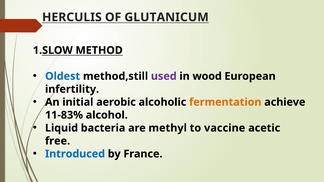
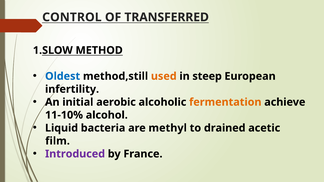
HERCULIS: HERCULIS -> CONTROL
GLUTANICUM: GLUTANICUM -> TRANSFERRED
used colour: purple -> orange
wood: wood -> steep
11-83%: 11-83% -> 11-10%
vaccine: vaccine -> drained
free: free -> film
Introduced colour: blue -> purple
